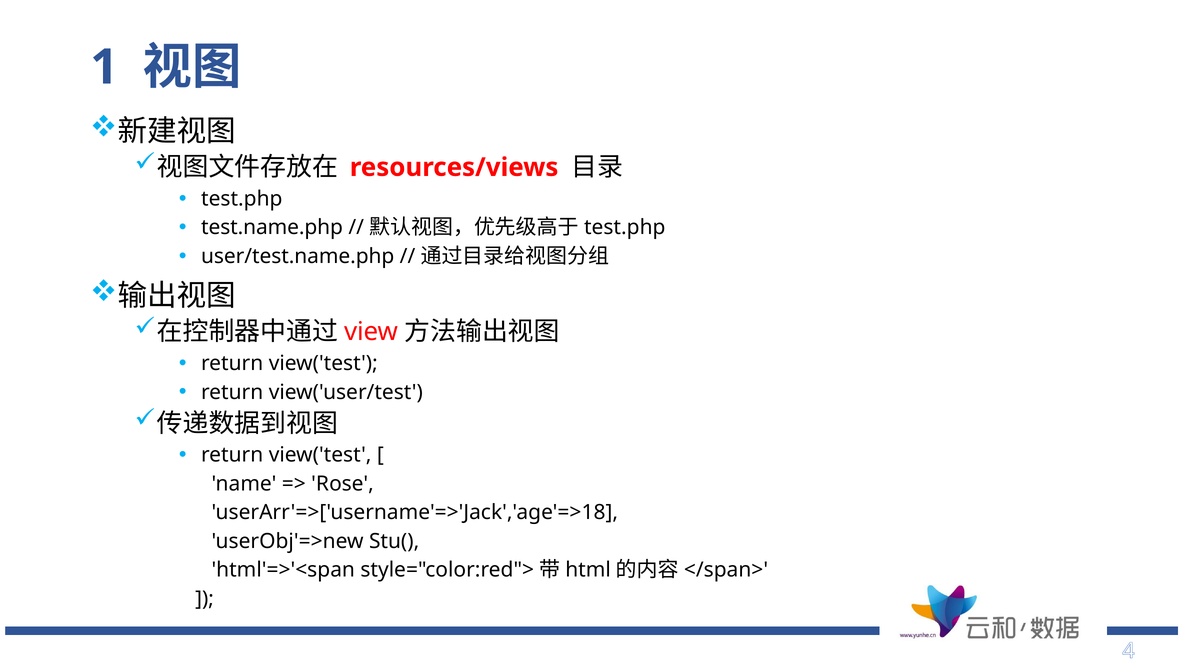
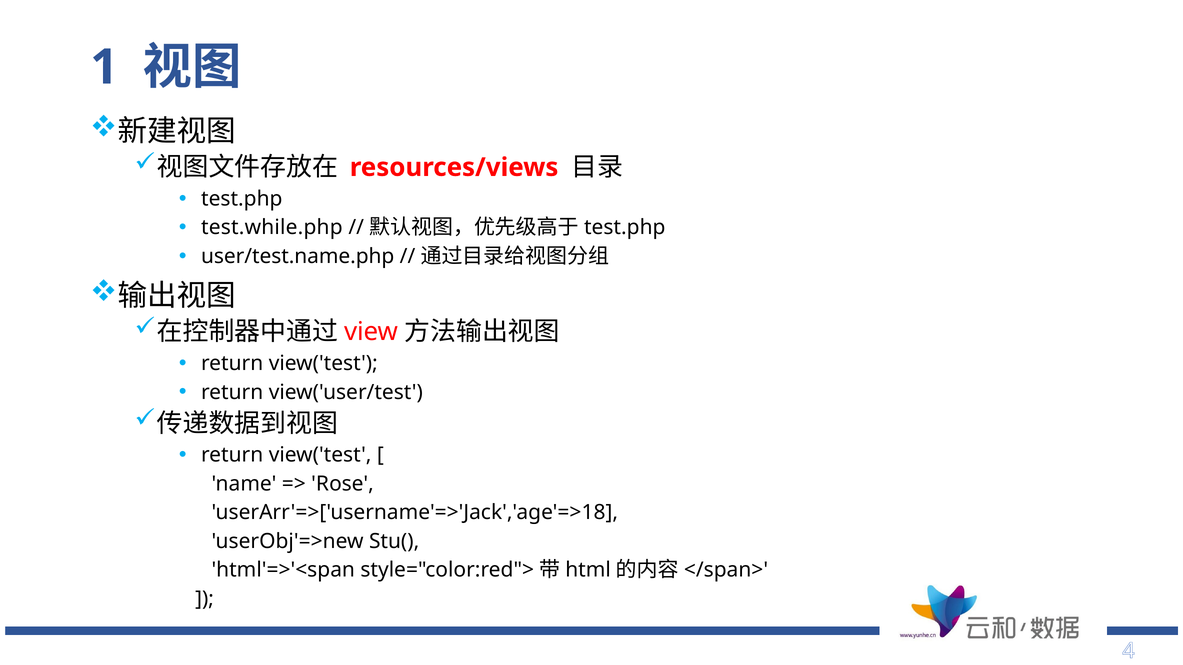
test.name.php: test.name.php -> test.while.php
